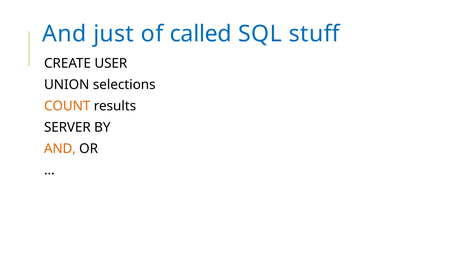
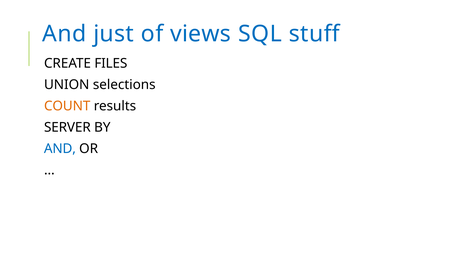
called: called -> views
USER: USER -> FILES
AND at (60, 149) colour: orange -> blue
